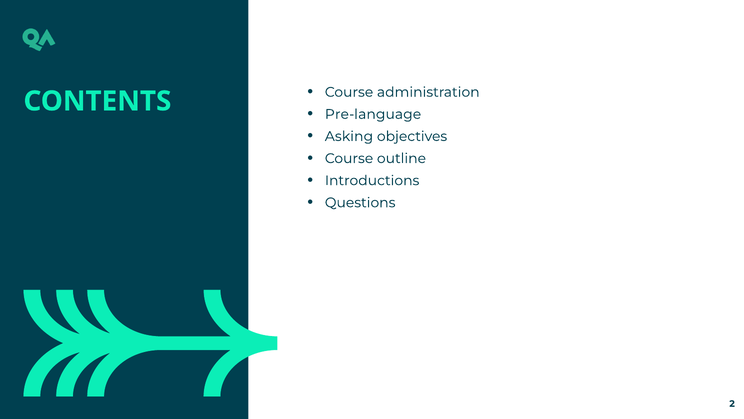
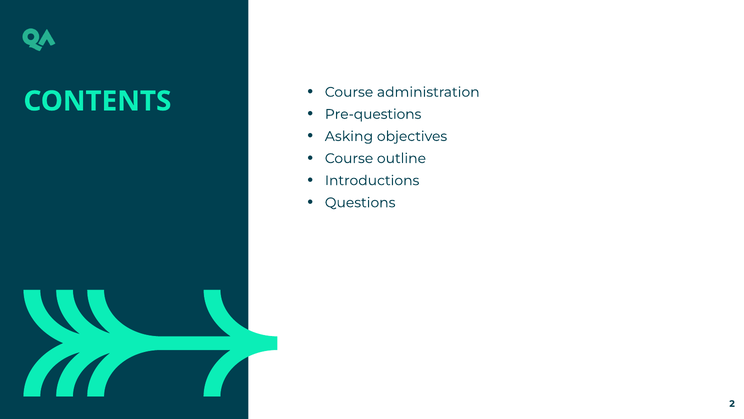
Pre-language: Pre-language -> Pre-questions
